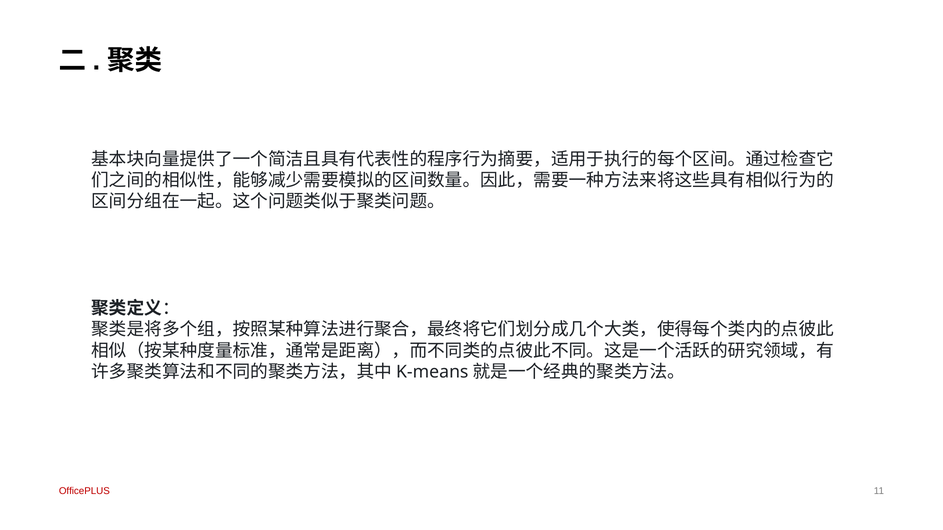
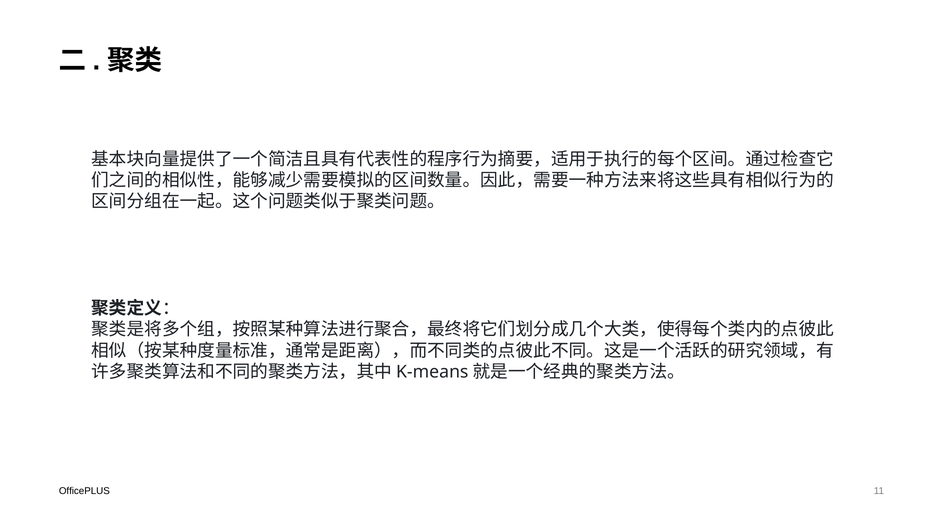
OfficePLUS colour: red -> black
